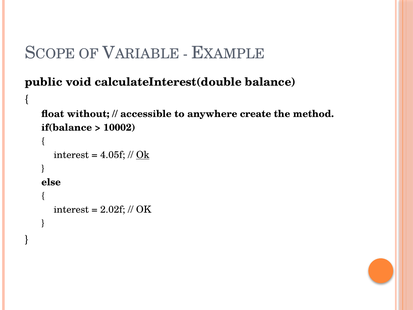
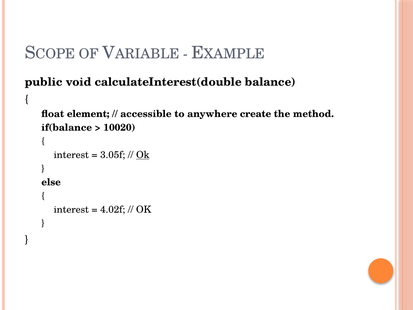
without: without -> element
10002: 10002 -> 10020
4.05f: 4.05f -> 3.05f
2.02f: 2.02f -> 4.02f
